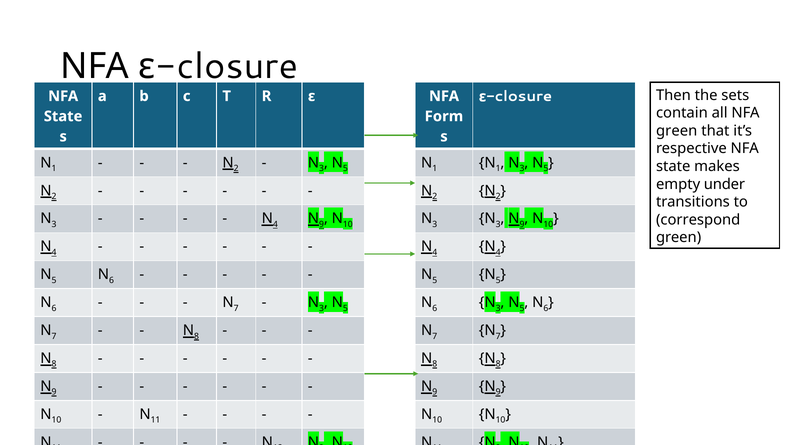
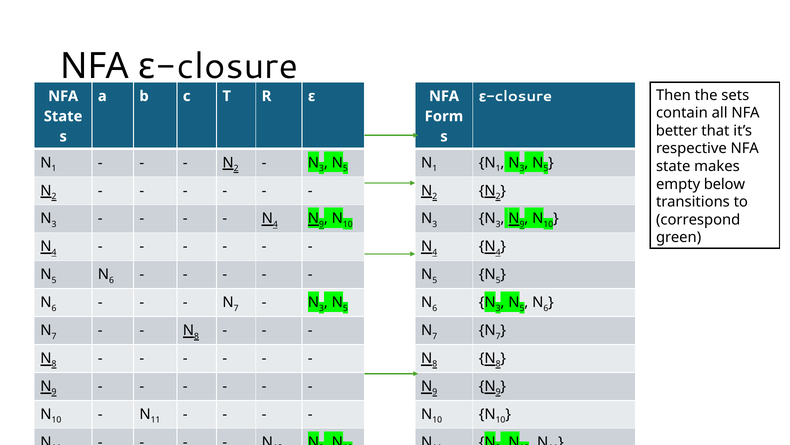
green at (677, 131): green -> better
under: under -> below
